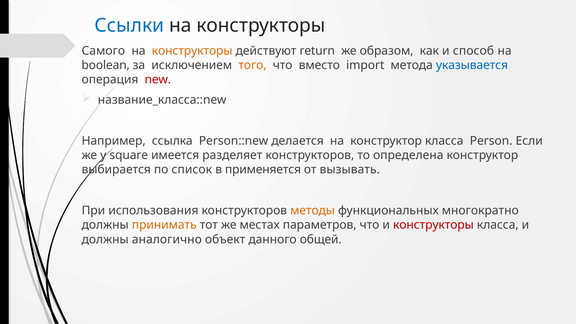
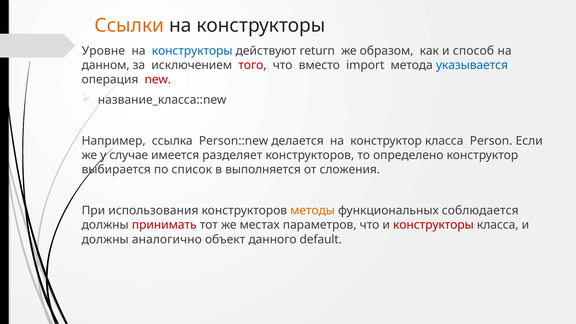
Ссылки colour: blue -> orange
Самого: Самого -> Уровне
конструкторы at (192, 51) colour: orange -> blue
boolean: boolean -> данном
того colour: orange -> red
square: square -> случае
определена: определена -> определено
применяется: применяется -> выполняется
вызывать: вызывать -> сложения
многократно: многократно -> соблюдается
принимать colour: orange -> red
общей: общей -> default
